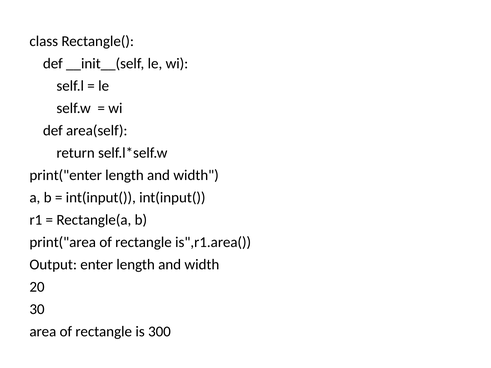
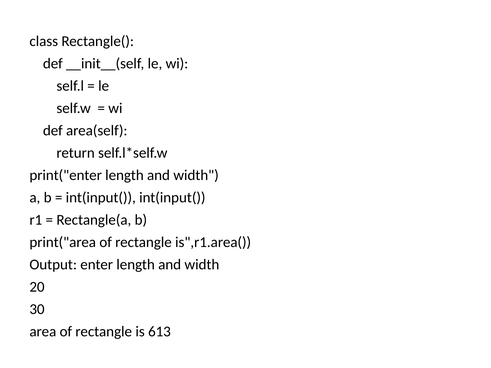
300: 300 -> 613
